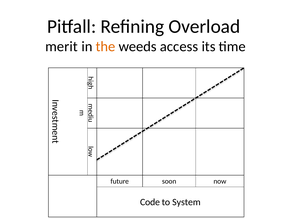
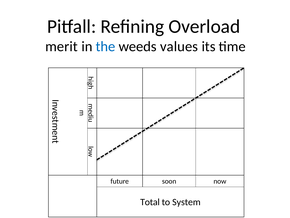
the colour: orange -> blue
access: access -> values
Code: Code -> Total
